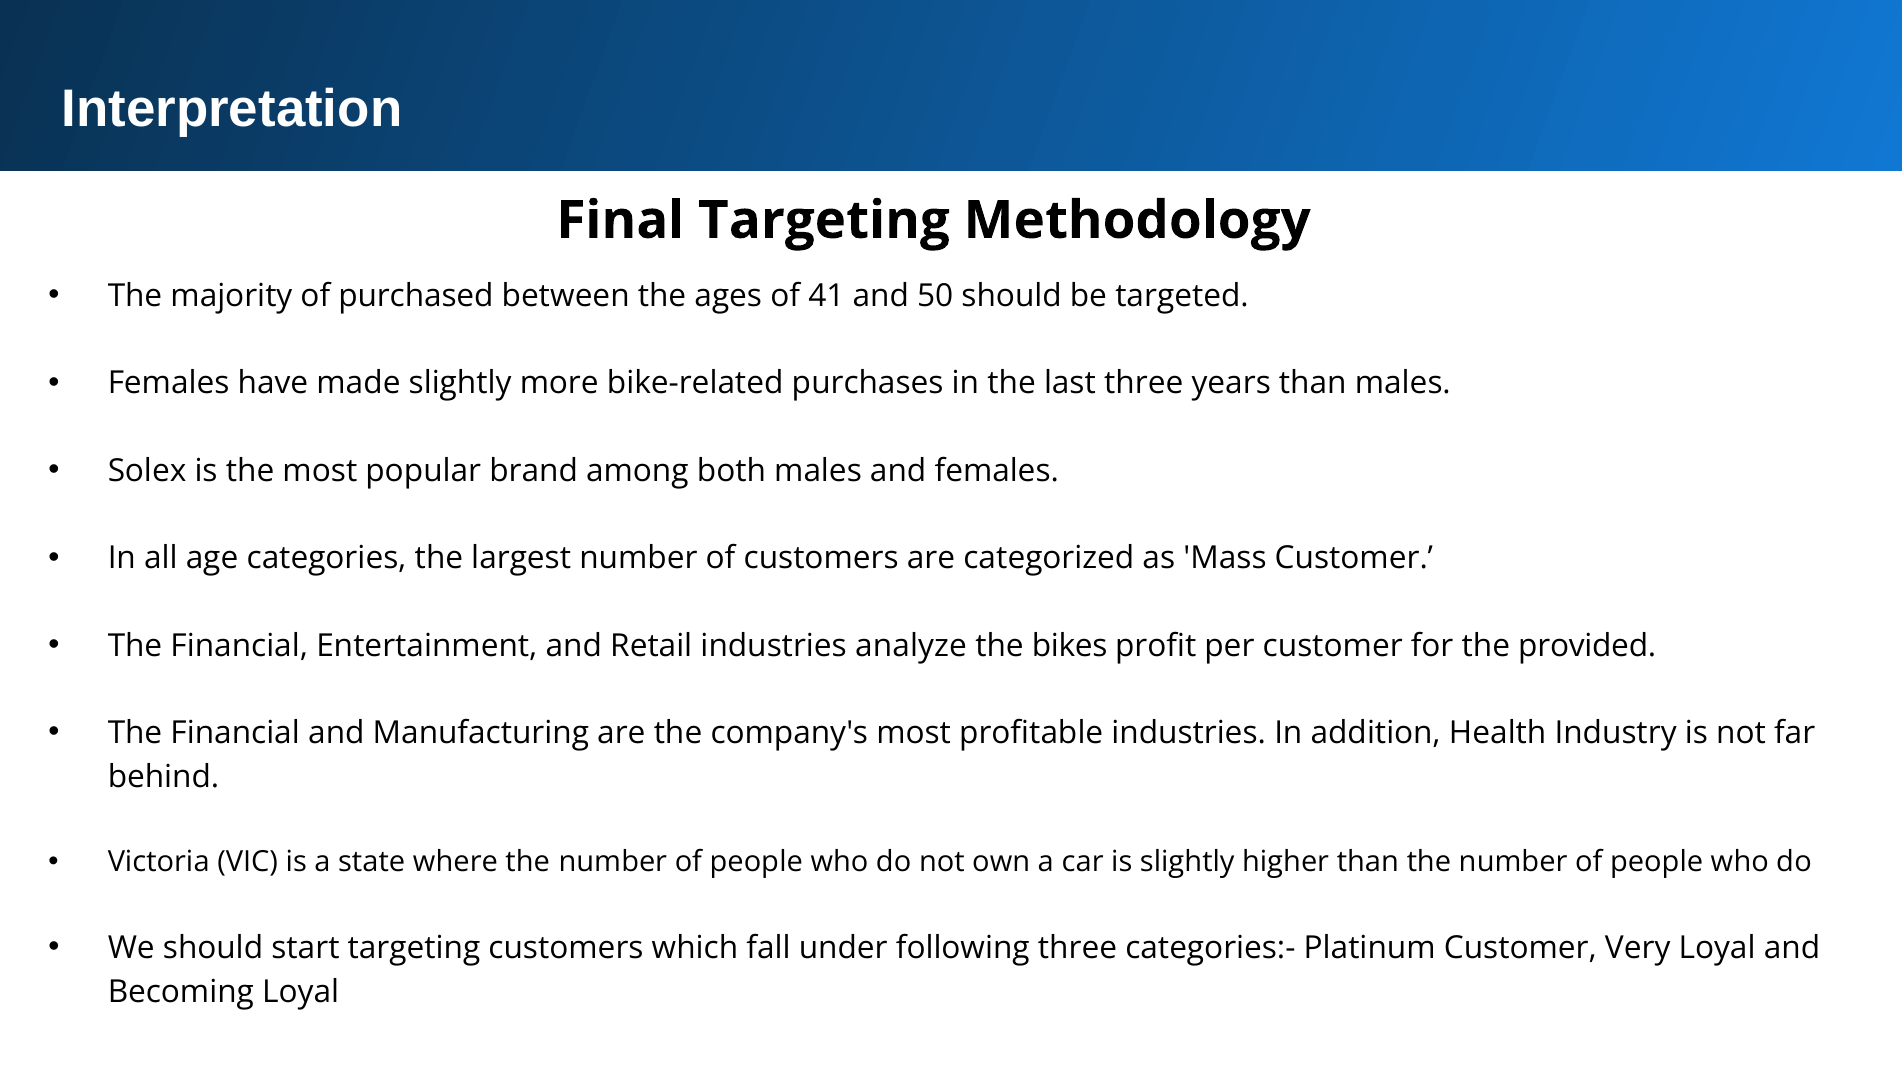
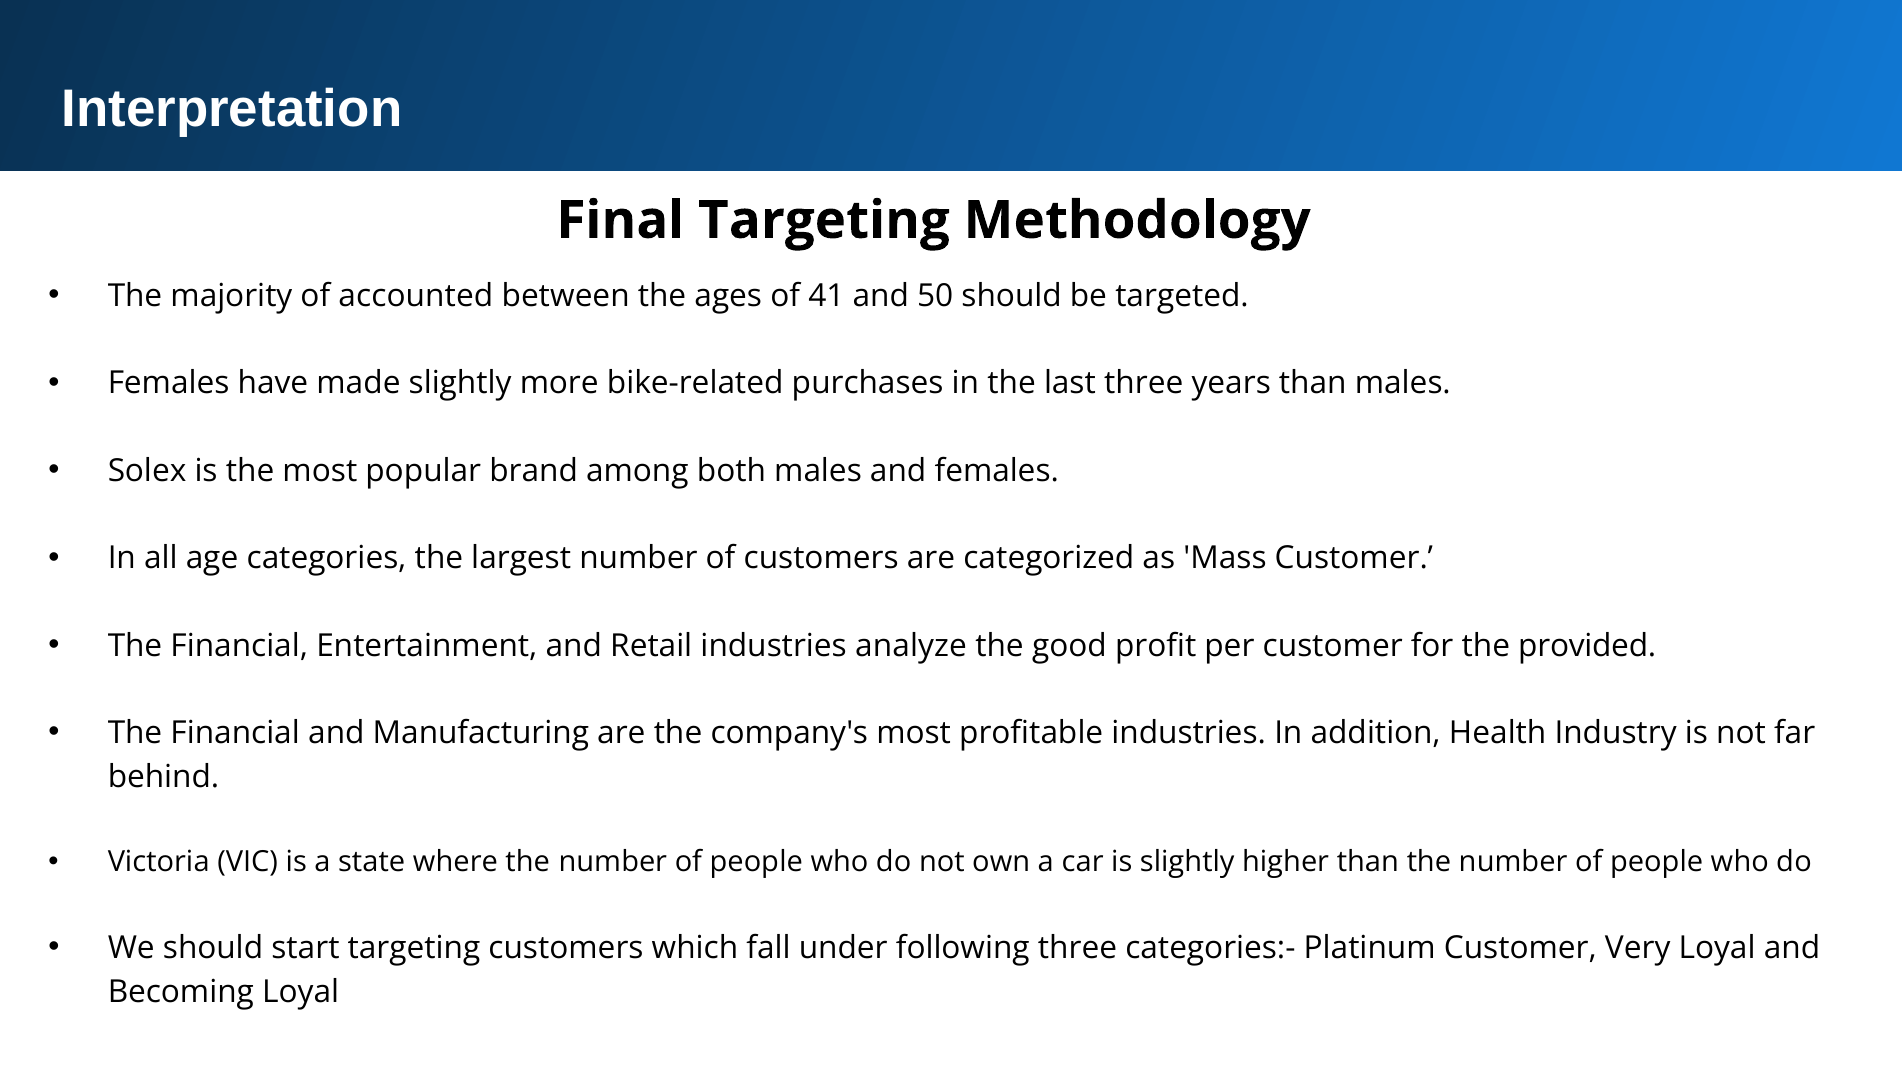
purchased: purchased -> accounted
bikes: bikes -> good
